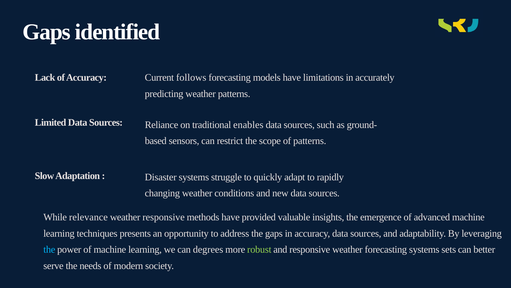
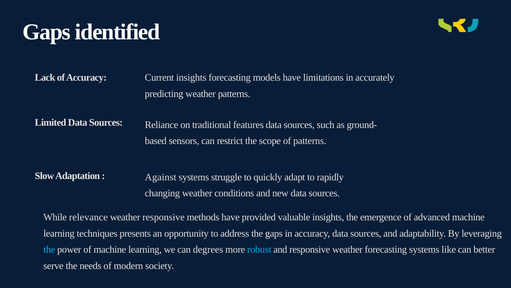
Current follows: follows -> insights
enables: enables -> features
Disaster: Disaster -> Against
robust colour: light green -> light blue
sets: sets -> like
